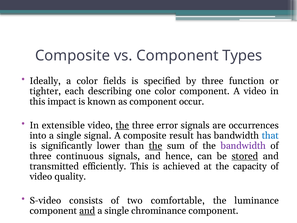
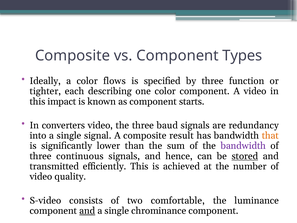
fields: fields -> flows
occur: occur -> starts
extensible: extensible -> converters
the at (122, 125) underline: present -> none
error: error -> baud
occurrences: occurrences -> redundancy
that colour: blue -> orange
the at (156, 146) underline: present -> none
capacity: capacity -> number
